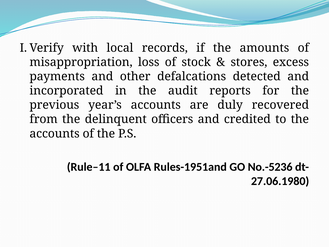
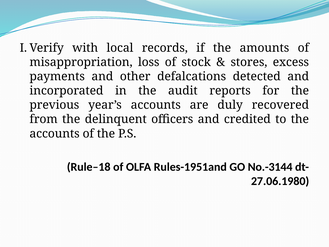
Rule–11: Rule–11 -> Rule–18
No.-5236: No.-5236 -> No.-3144
